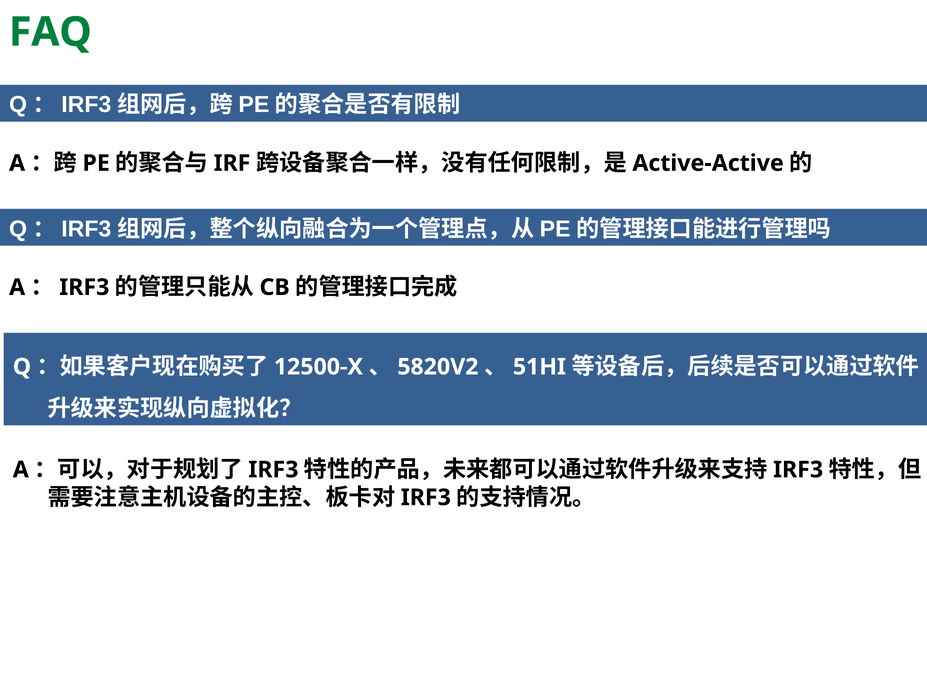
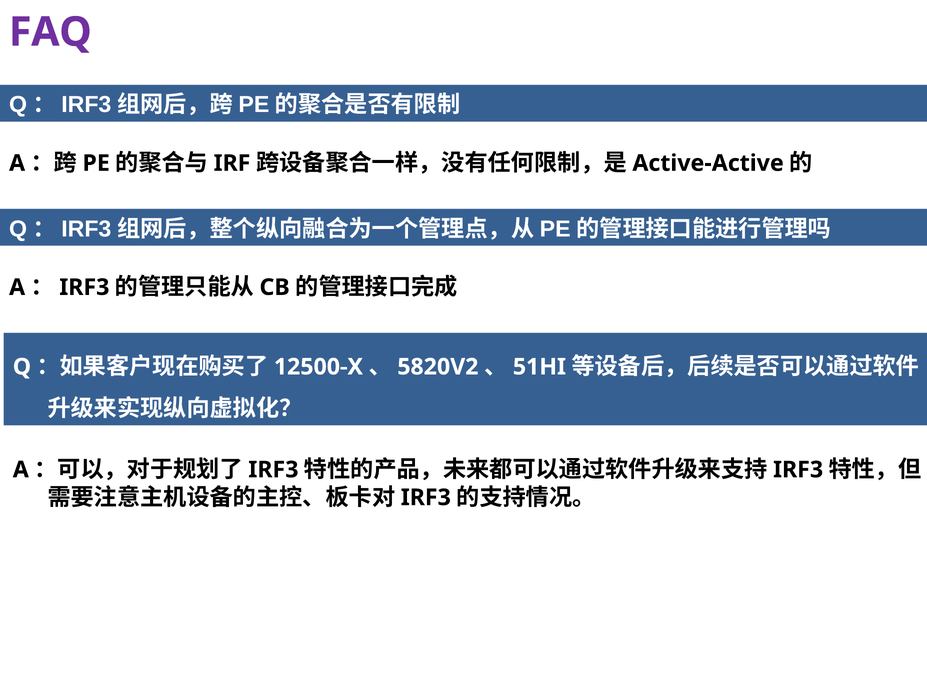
FAQ colour: green -> purple
